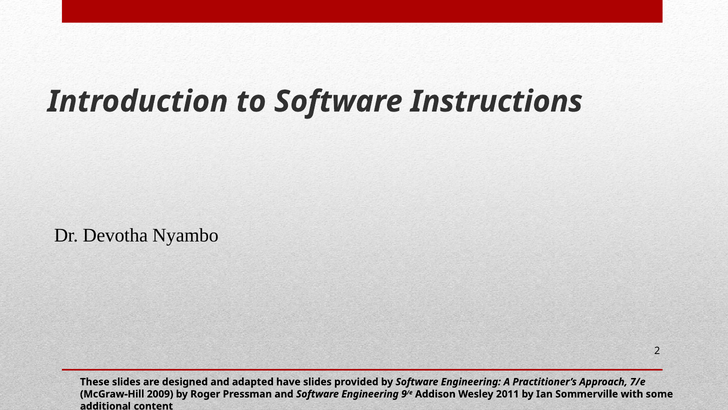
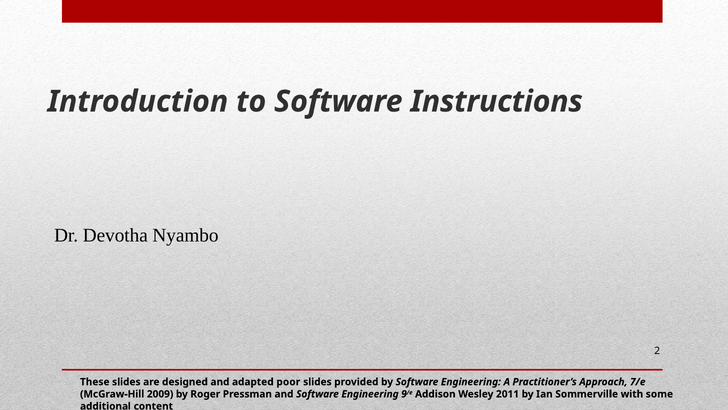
have: have -> poor
